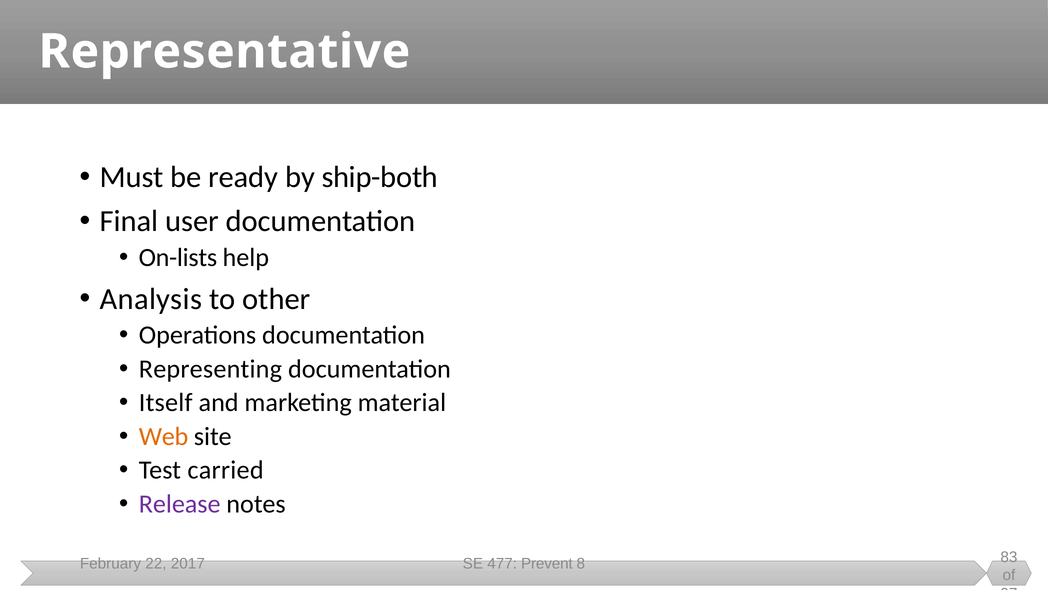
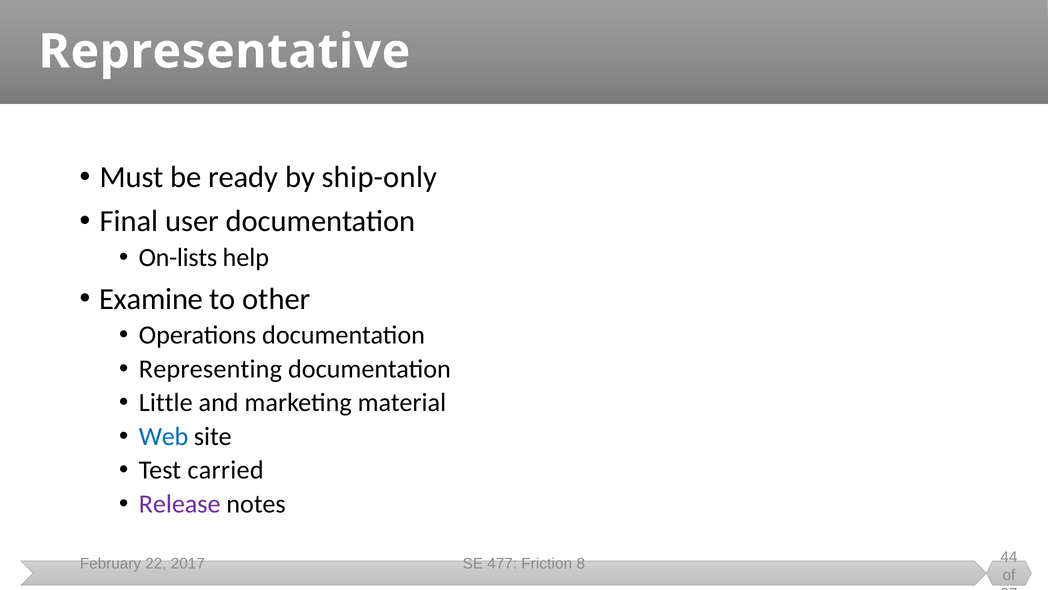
ship-both: ship-both -> ship-only
Analysis: Analysis -> Examine
Itself: Itself -> Little
Web colour: orange -> blue
Prevent: Prevent -> Friction
83: 83 -> 44
